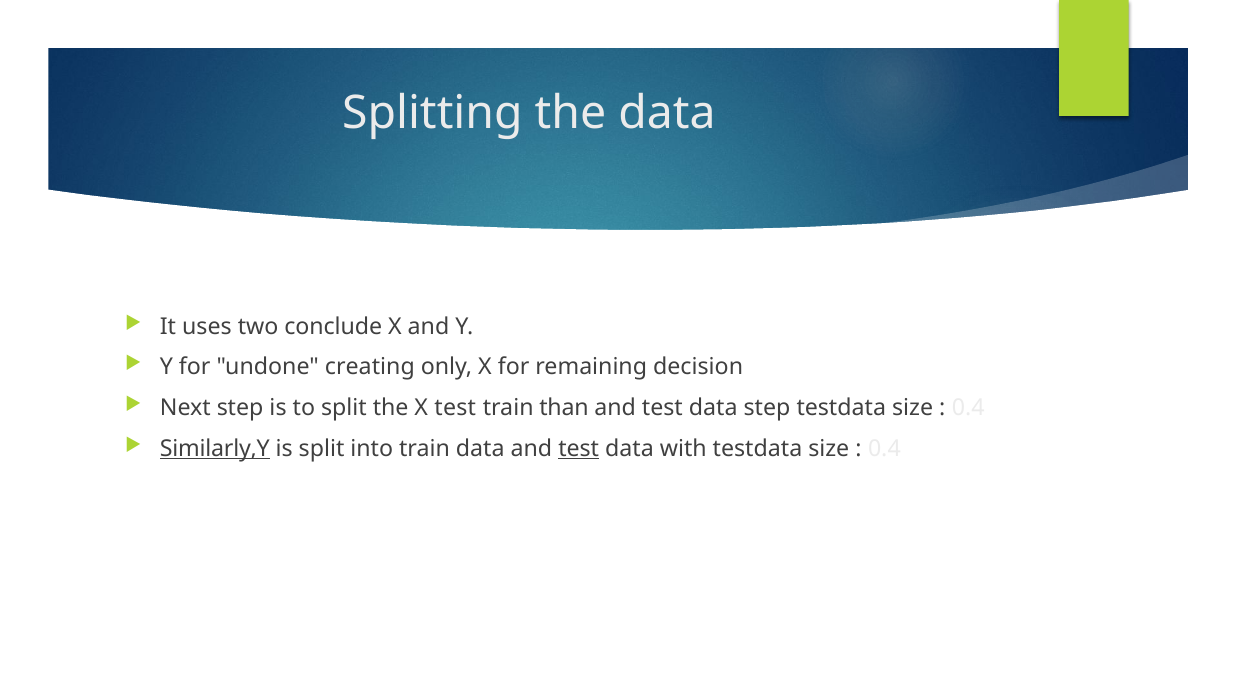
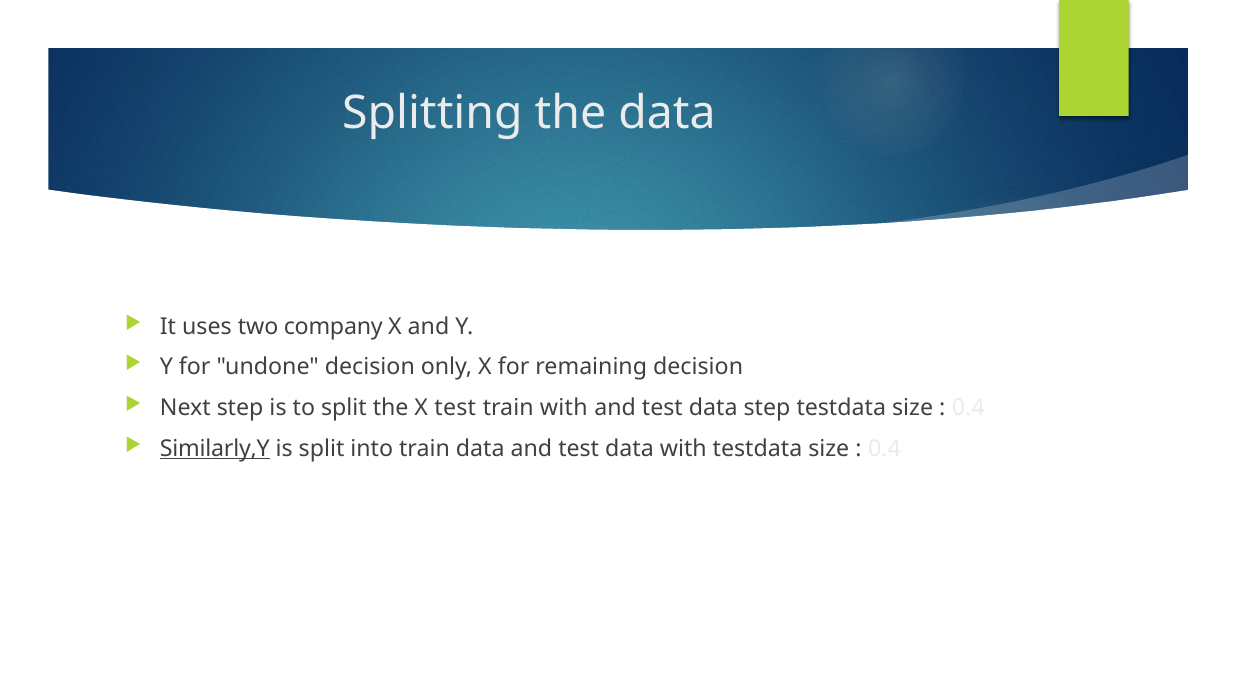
conclude: conclude -> company
undone creating: creating -> decision
train than: than -> with
test at (579, 448) underline: present -> none
